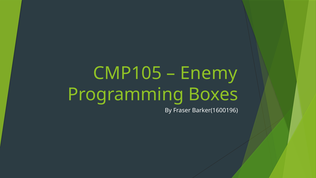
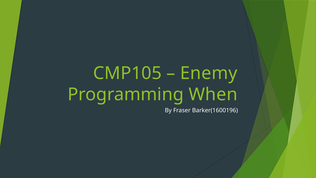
Boxes: Boxes -> When
